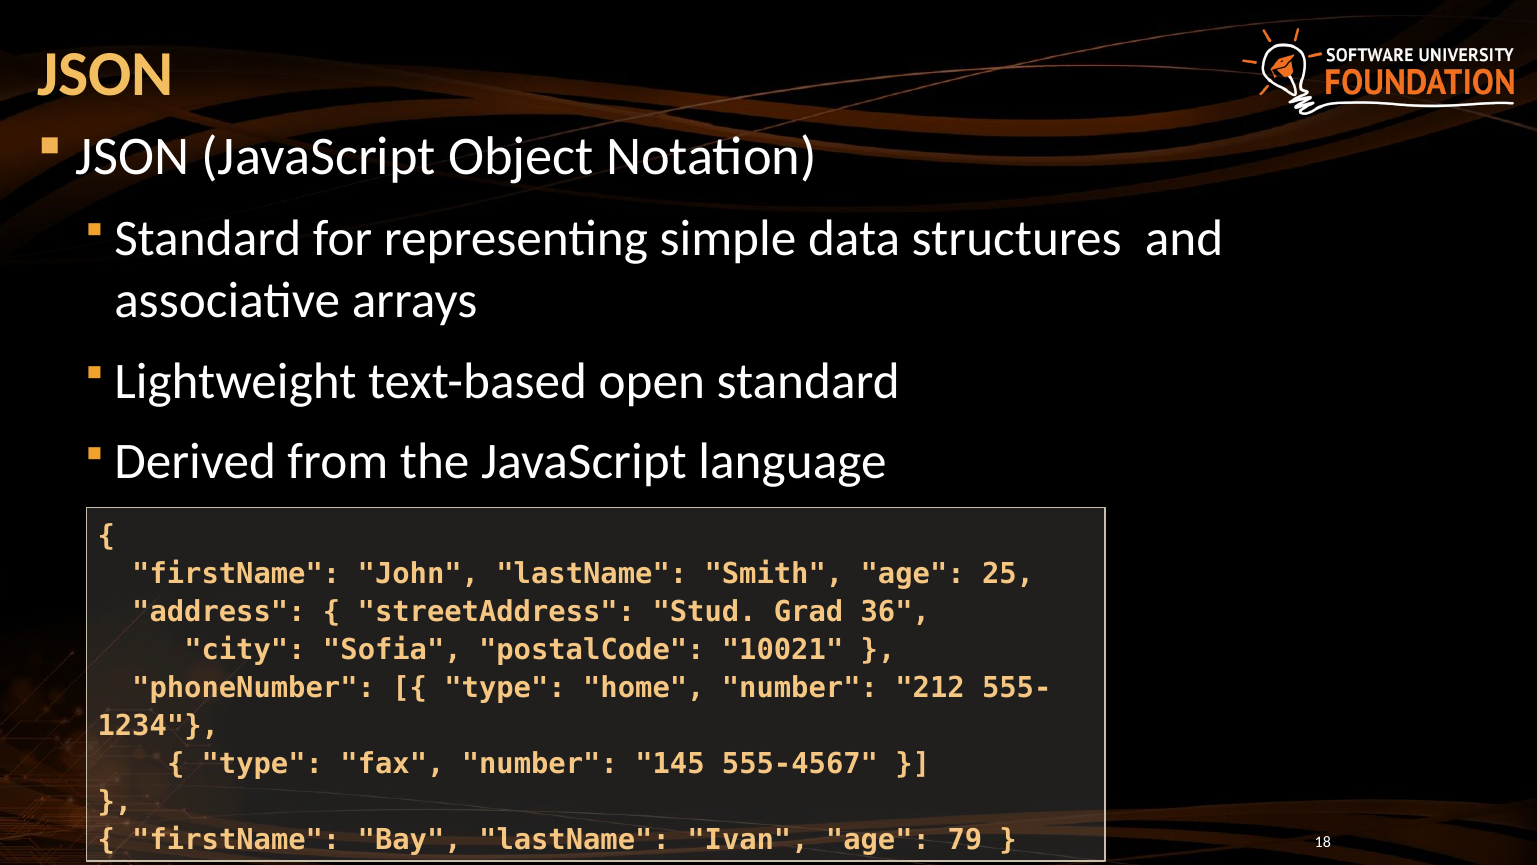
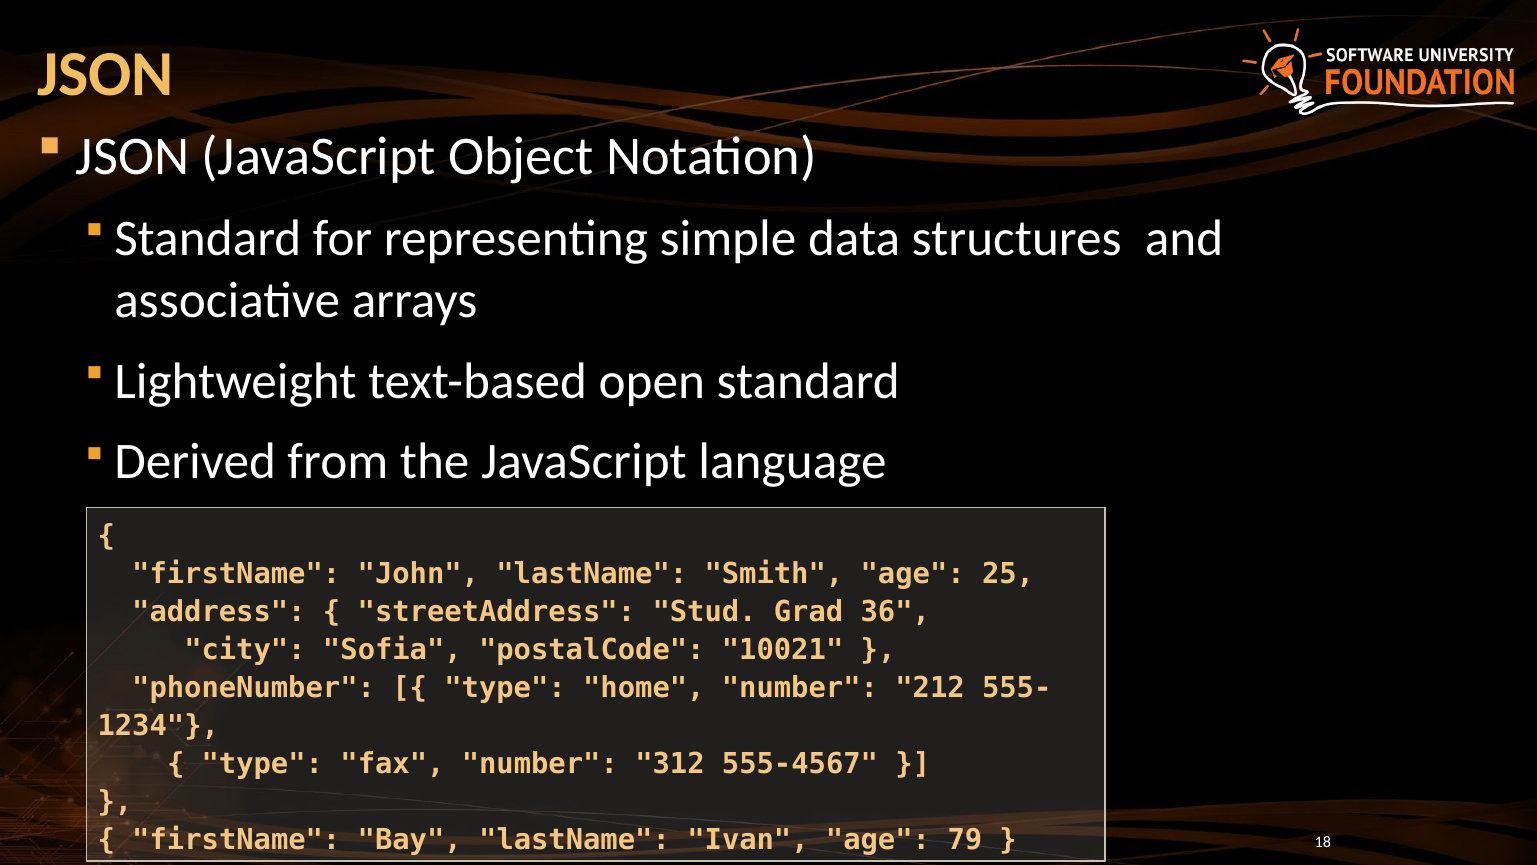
145: 145 -> 312
